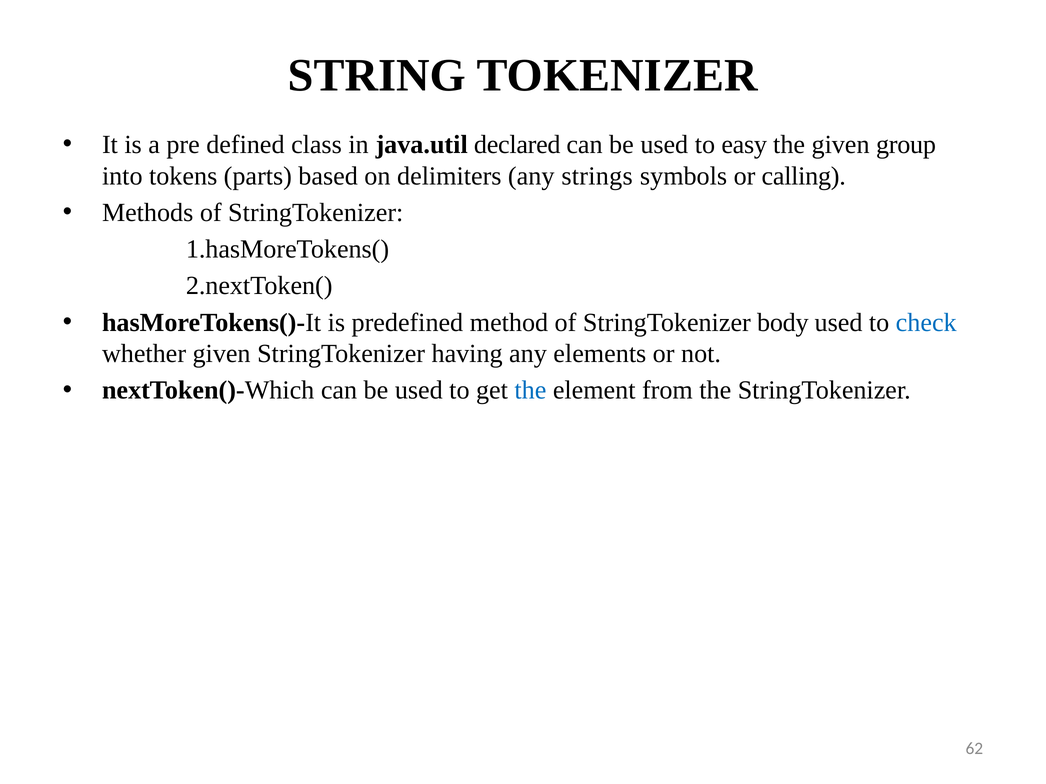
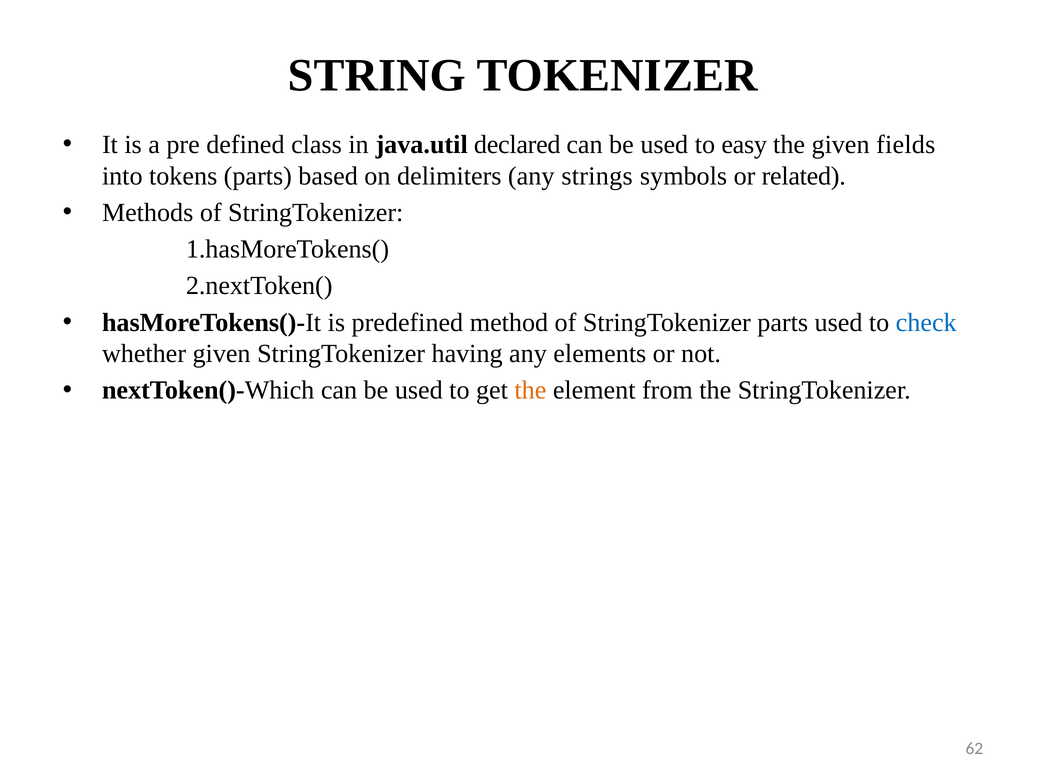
group: group -> fields
calling: calling -> related
StringTokenizer body: body -> parts
the at (530, 391) colour: blue -> orange
